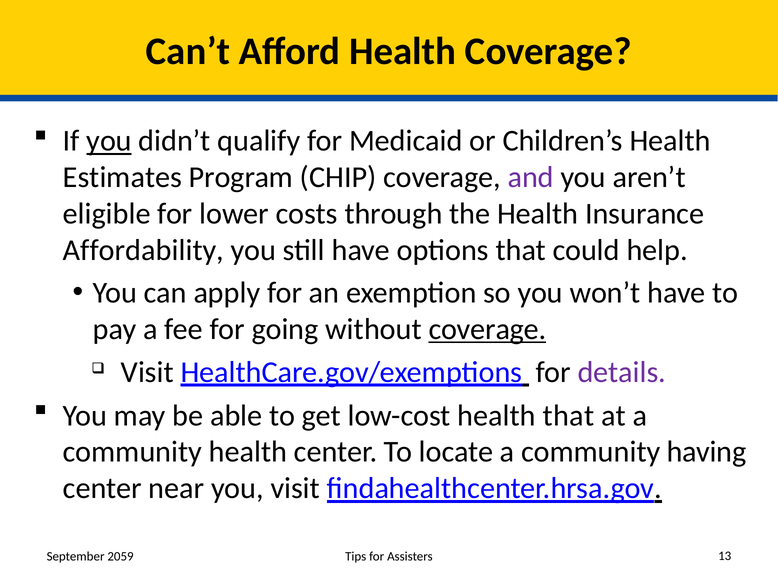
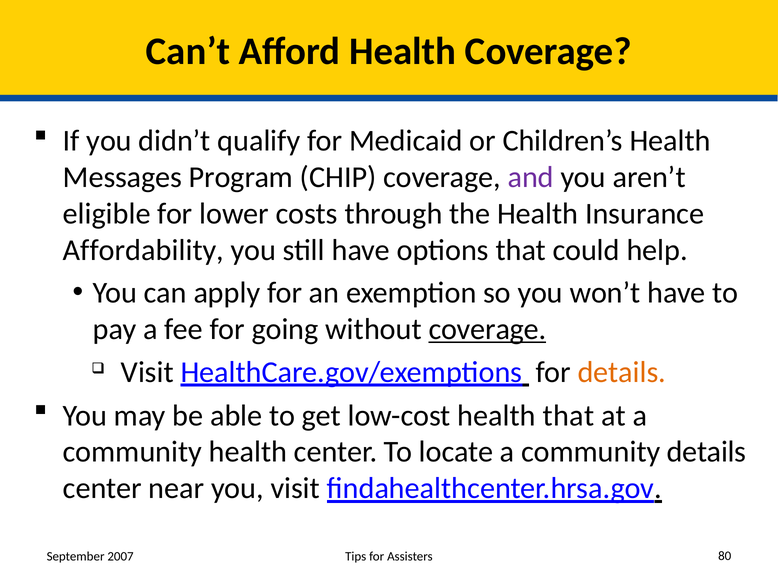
you at (109, 141) underline: present -> none
Estimates: Estimates -> Messages
details at (622, 372) colour: purple -> orange
community having: having -> details
2059: 2059 -> 2007
13: 13 -> 80
